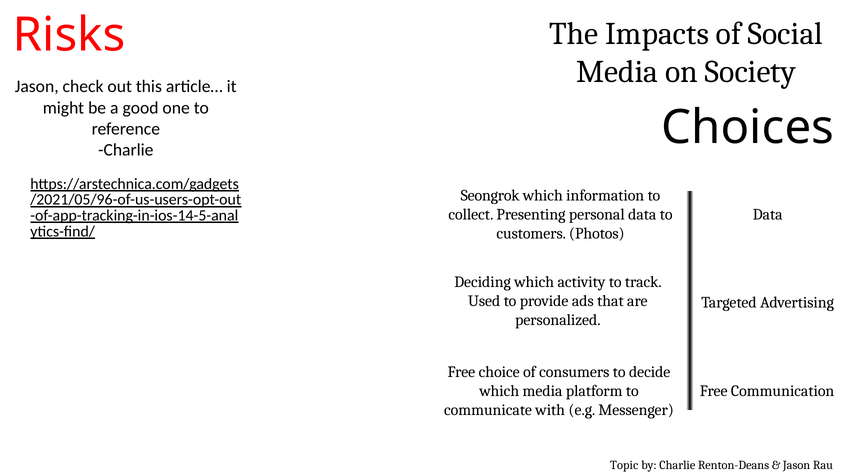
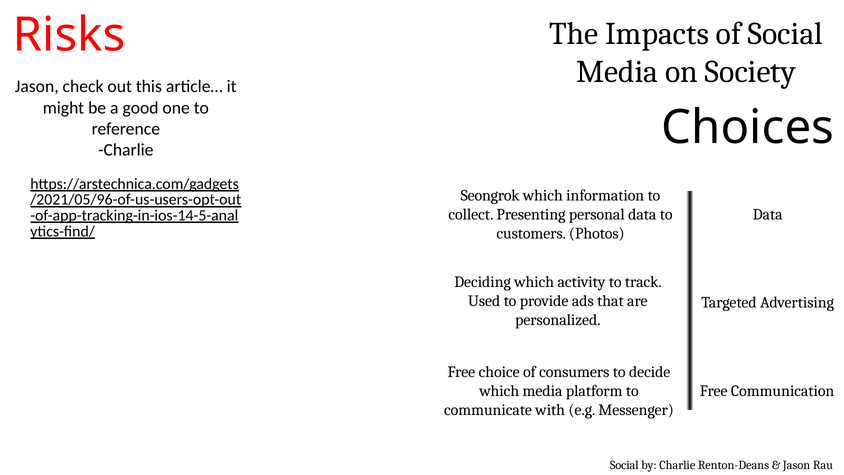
Topic at (624, 465): Topic -> Social
